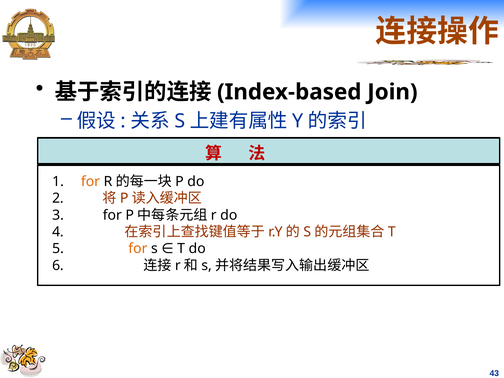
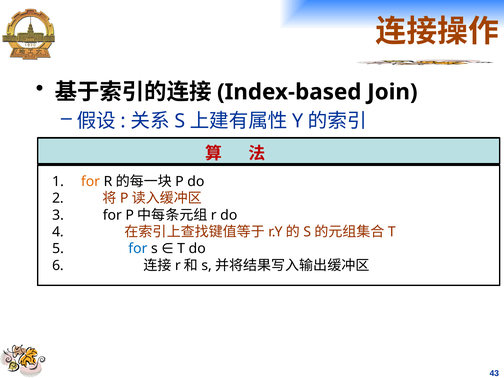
for at (138, 249) colour: orange -> blue
